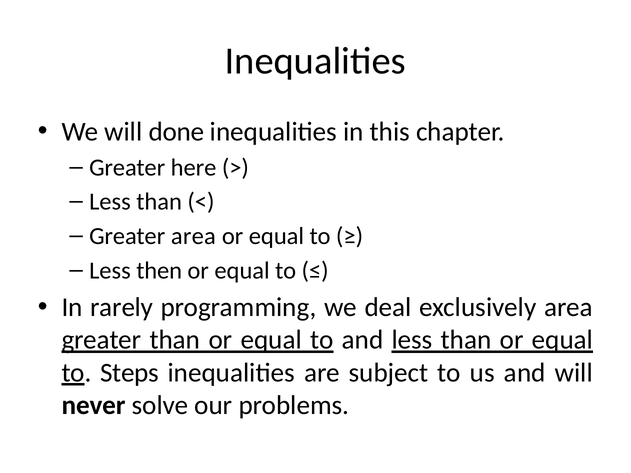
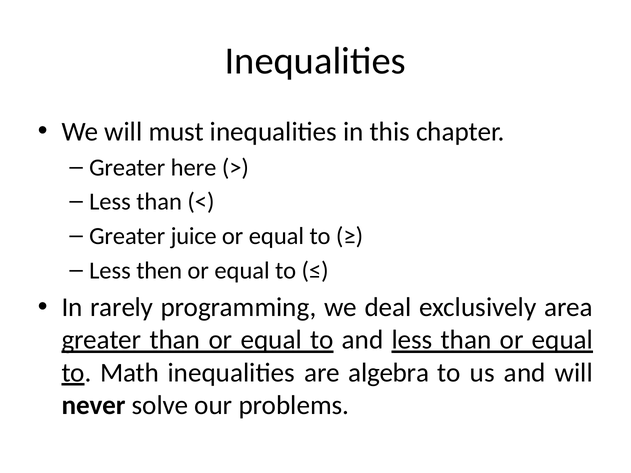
done: done -> must
Greater area: area -> juice
Steps: Steps -> Math
subject: subject -> algebra
